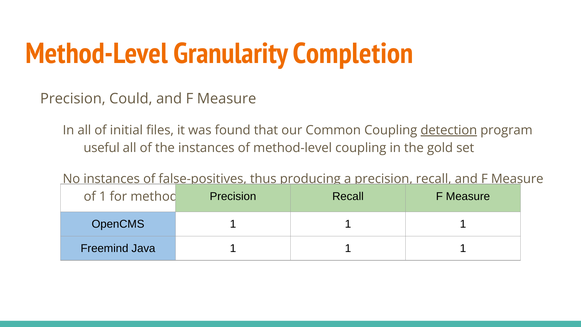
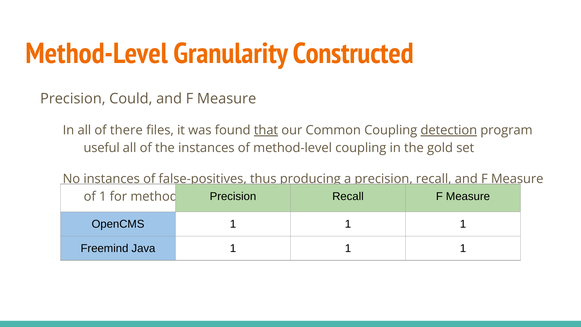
Completion: Completion -> Constructed
initial: initial -> there
that underline: none -> present
